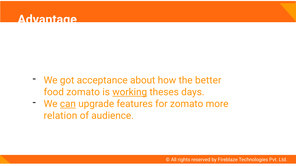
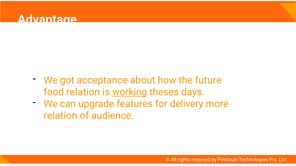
better: better -> future
food zomato: zomato -> relation
can underline: present -> none
for zomato: zomato -> delivery
